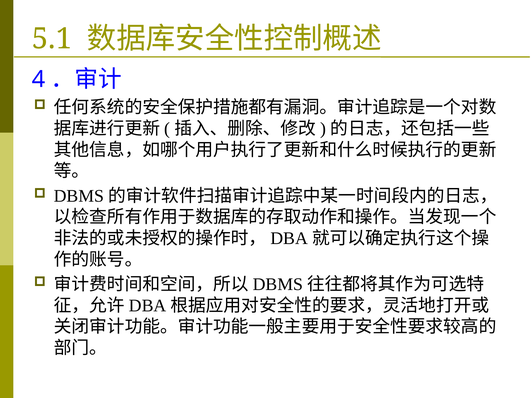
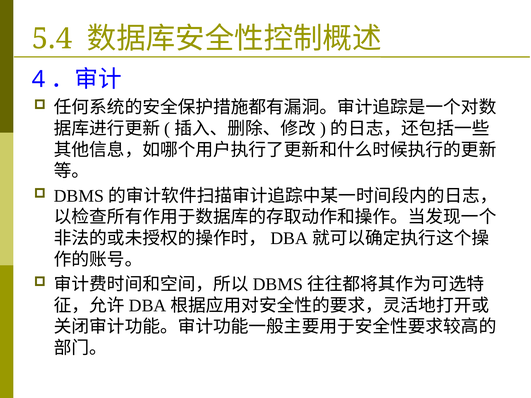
5.1: 5.1 -> 5.4
